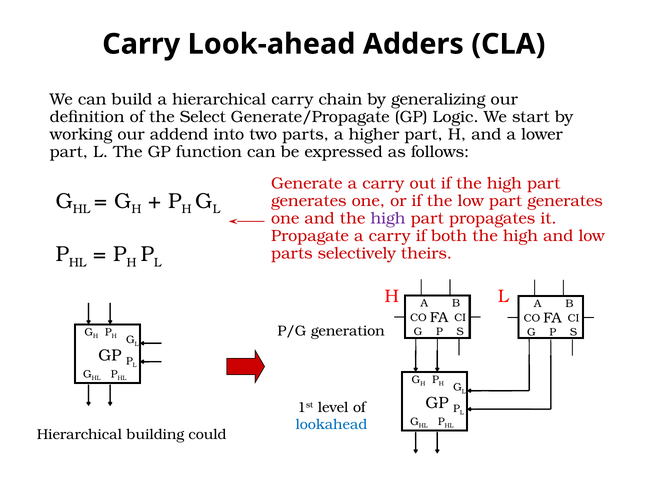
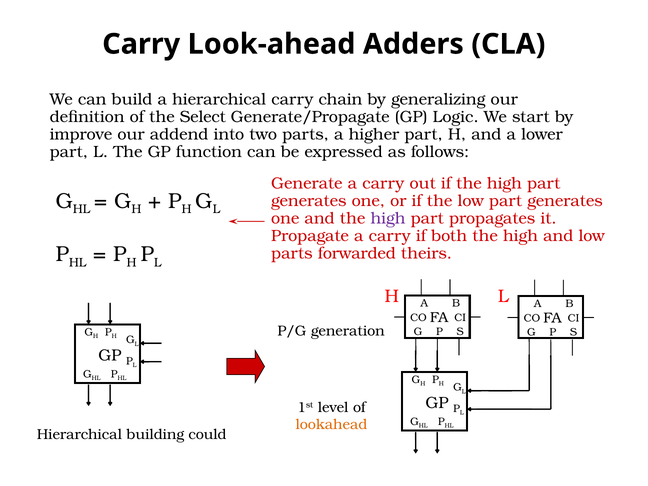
working: working -> improve
selectively: selectively -> forwarded
lookahead colour: blue -> orange
